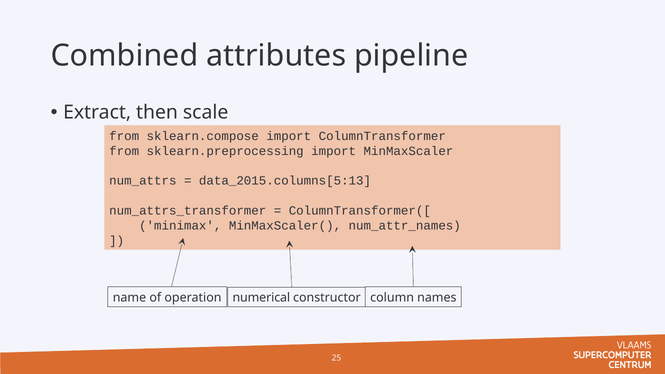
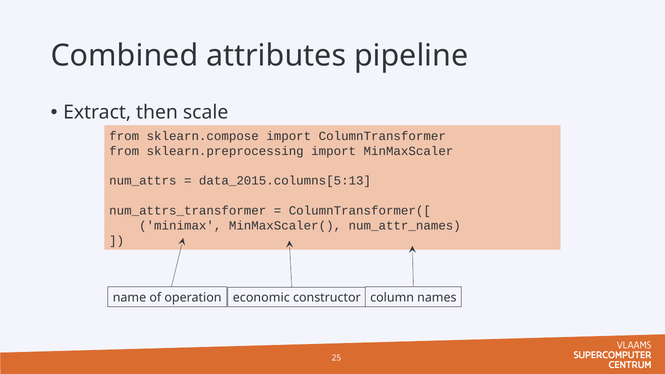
numerical: numerical -> economic
